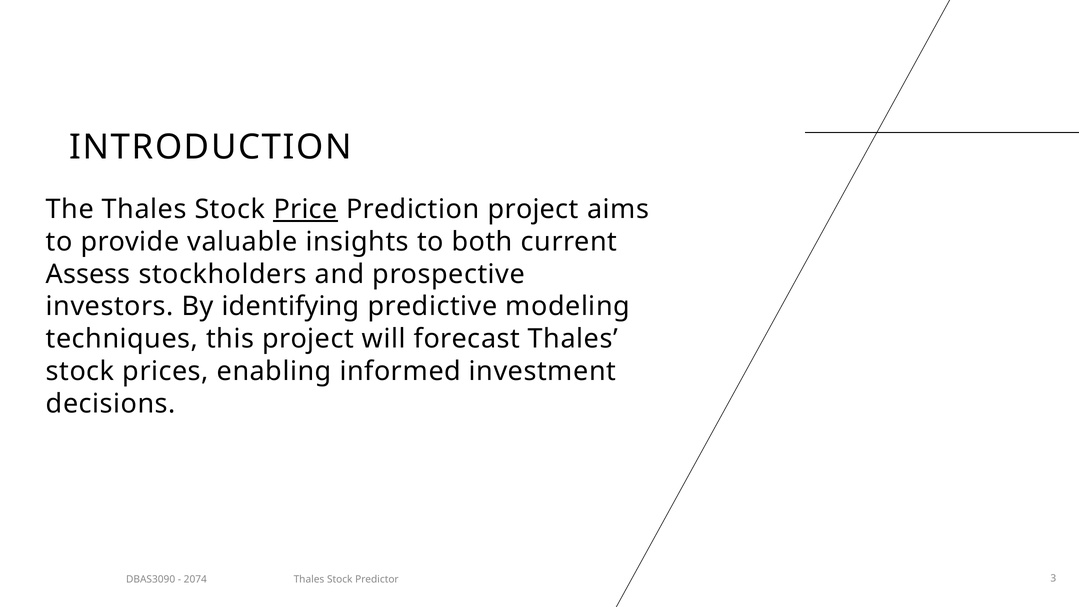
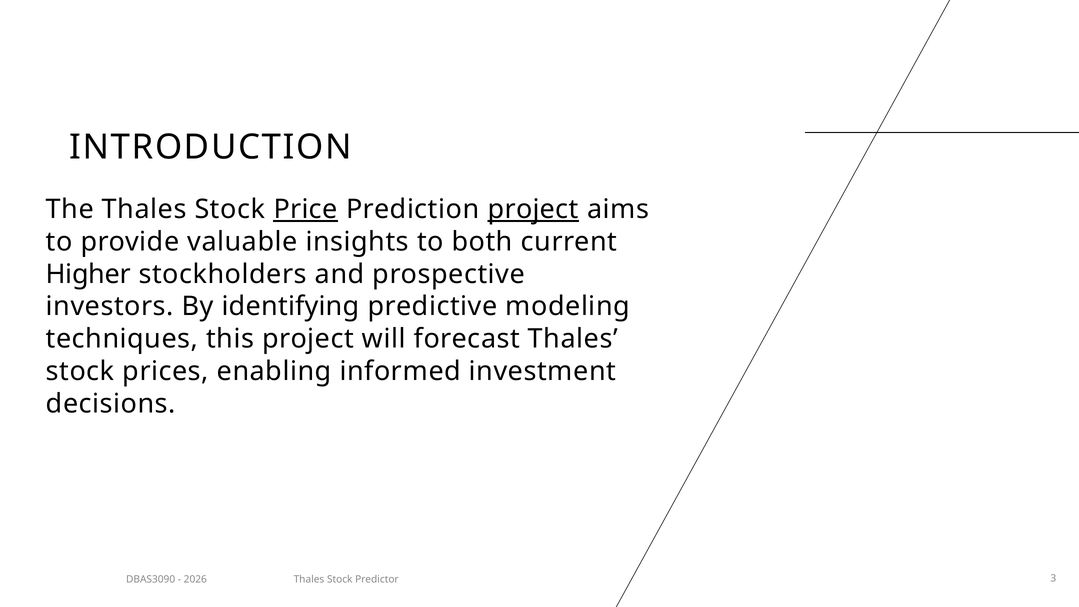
project at (533, 209) underline: none -> present
Assess: Assess -> Higher
2074: 2074 -> 2026
